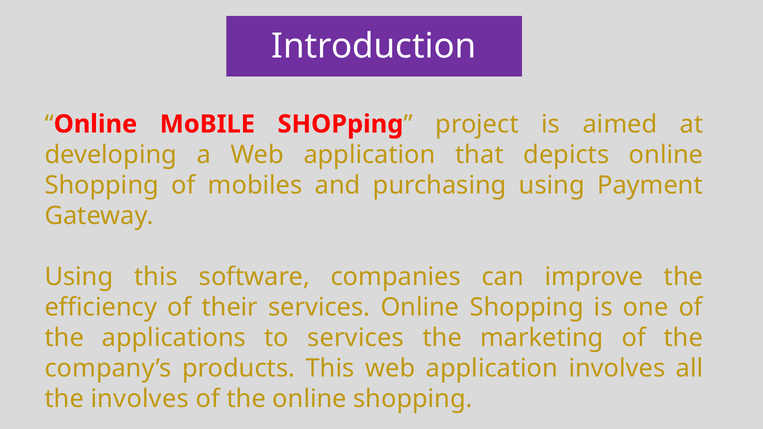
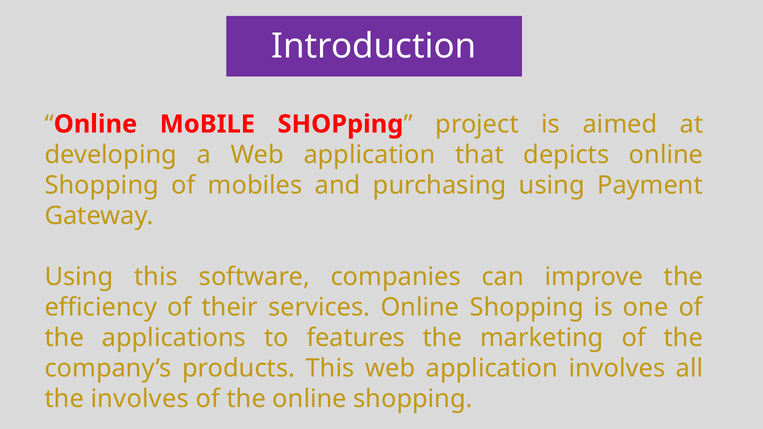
to services: services -> features
